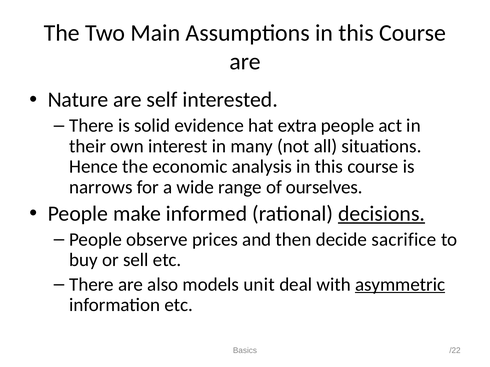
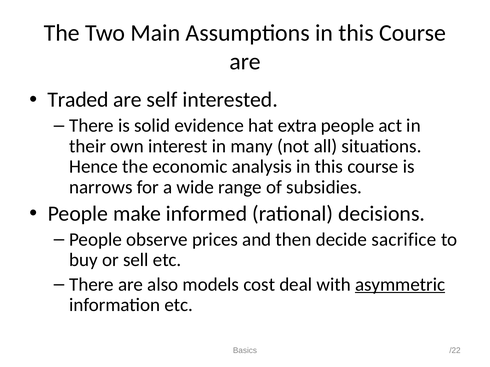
Nature: Nature -> Traded
ourselves: ourselves -> subsidies
decisions underline: present -> none
unit: unit -> cost
